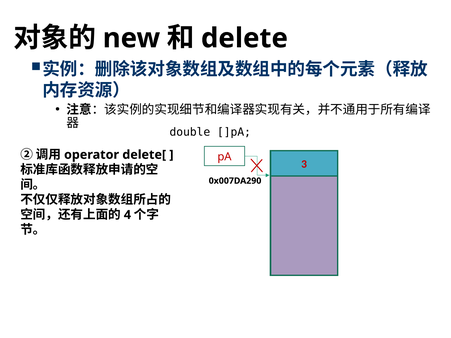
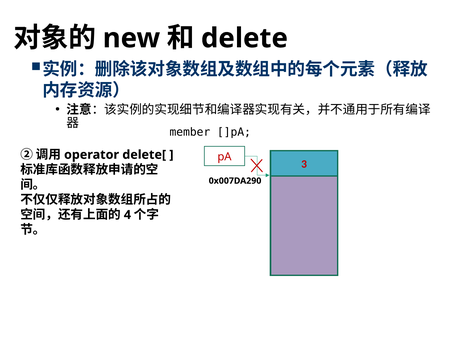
double: double -> member
